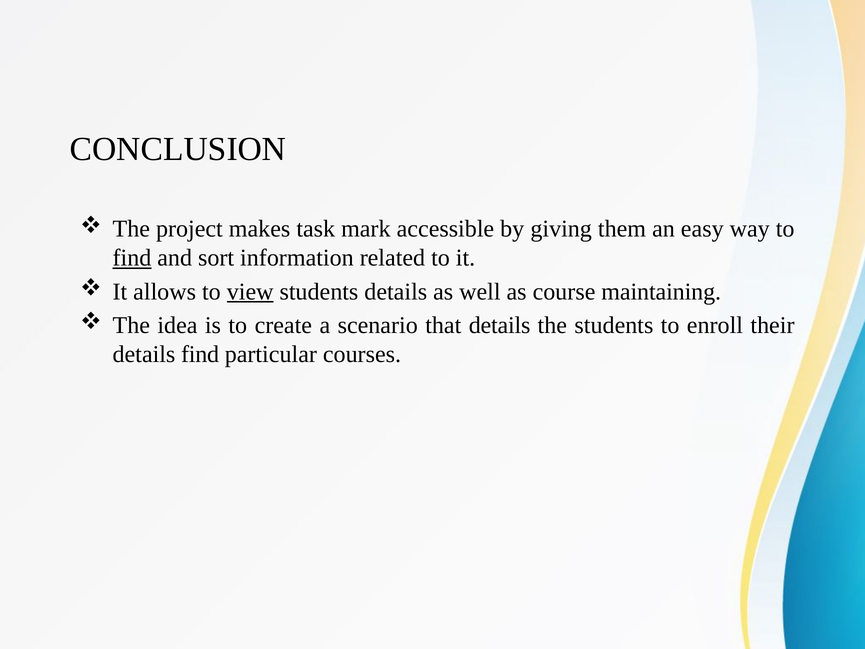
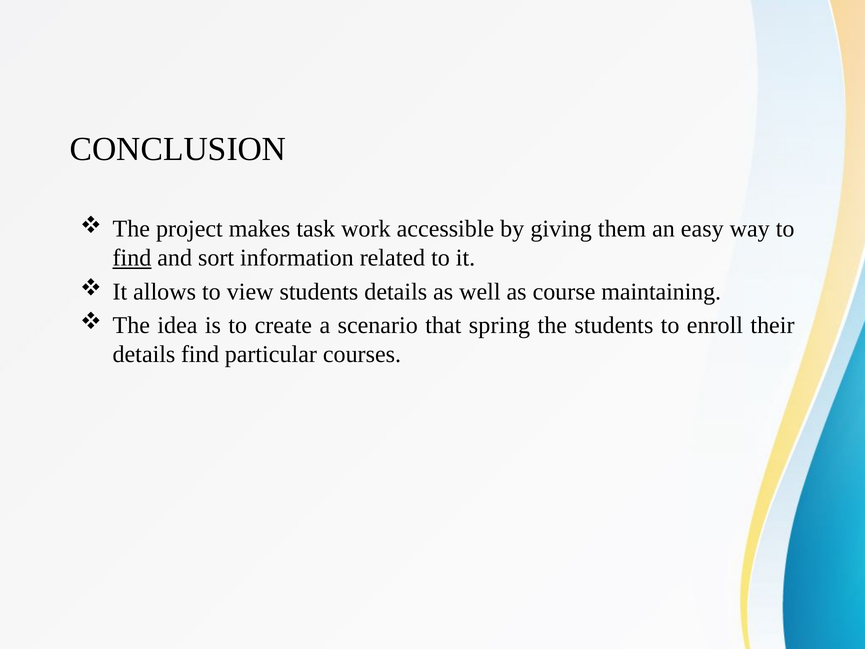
mark: mark -> work
view underline: present -> none
that details: details -> spring
